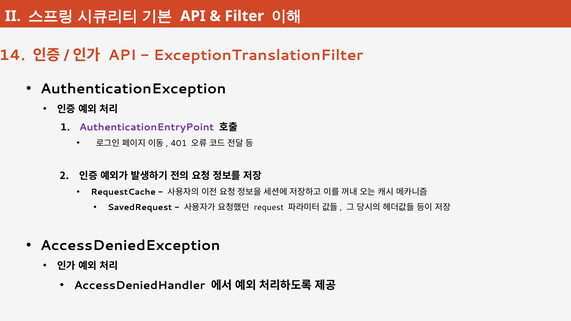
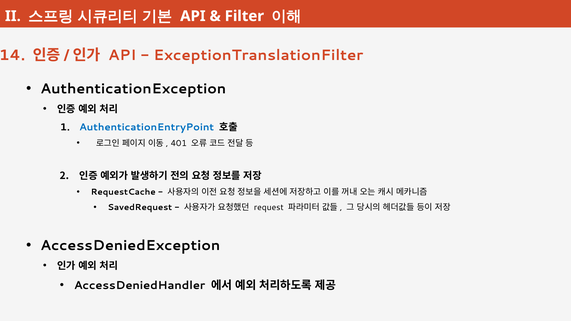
AuthenticationEntryPoint colour: purple -> blue
